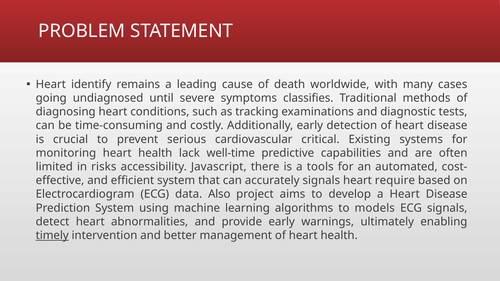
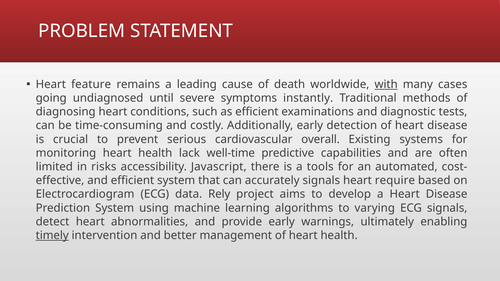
identify: identify -> feature
with underline: none -> present
classifies: classifies -> instantly
as tracking: tracking -> efficient
critical: critical -> overall
Also: Also -> Rely
models: models -> varying
